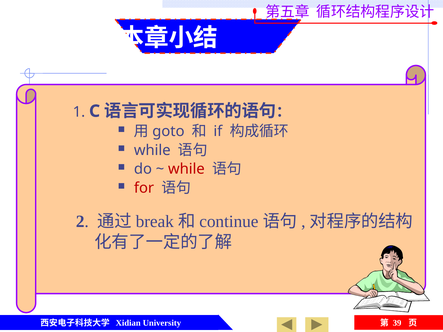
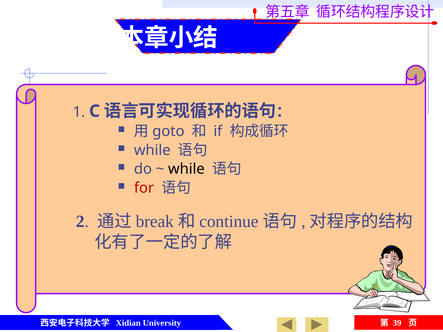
while at (186, 169) colour: red -> black
